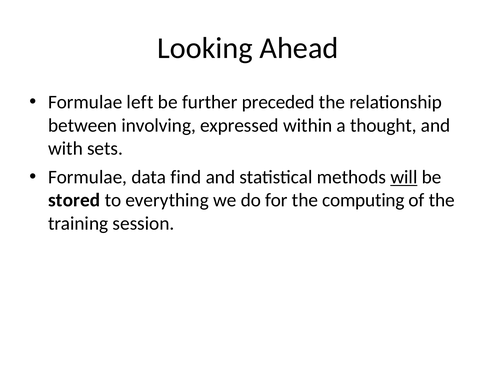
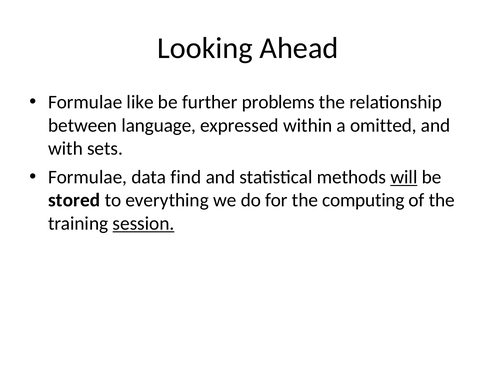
left: left -> like
preceded: preceded -> problems
involving: involving -> language
thought: thought -> omitted
session underline: none -> present
